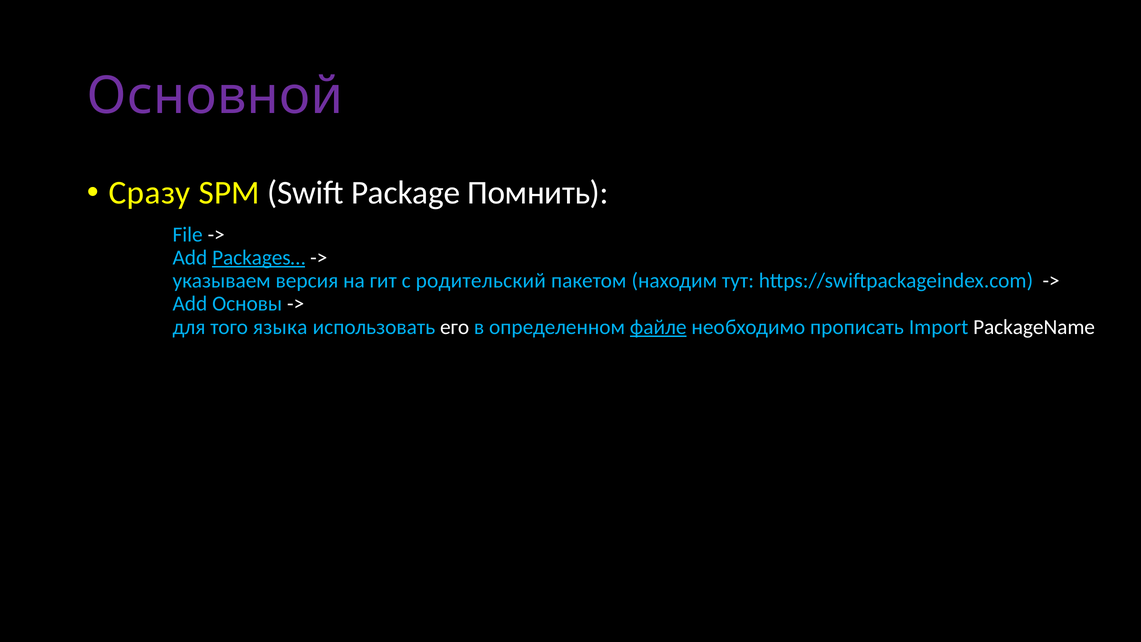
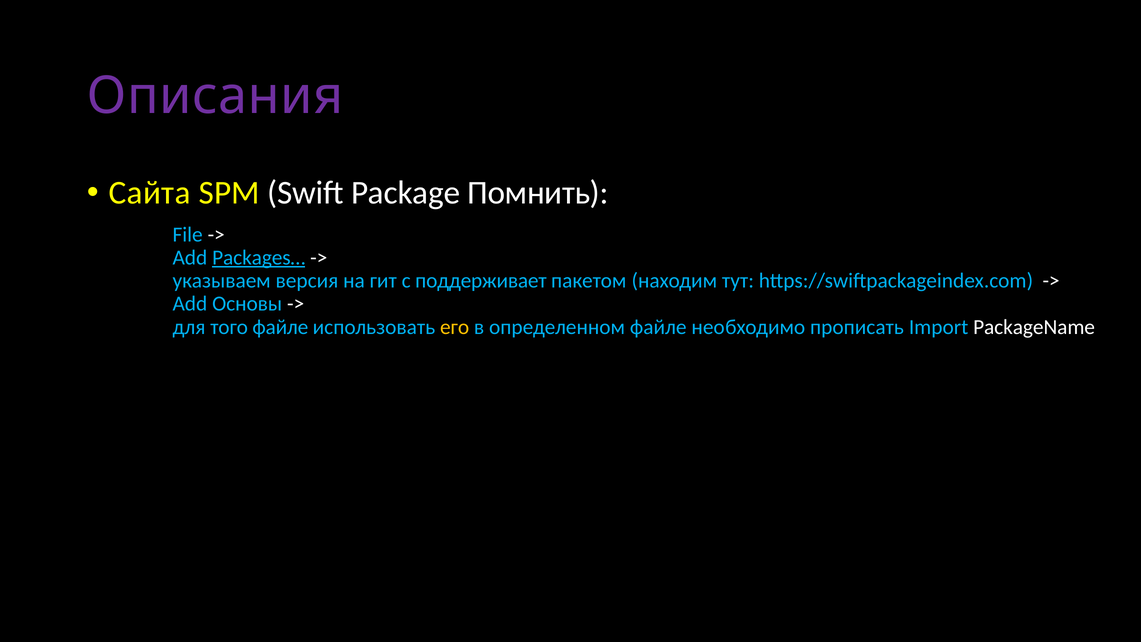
Основной: Основной -> Описания
Сразу: Сразу -> Сайта
родительский: родительский -> поддерживает
того языка: языка -> файле
его colour: white -> yellow
файле at (658, 327) underline: present -> none
